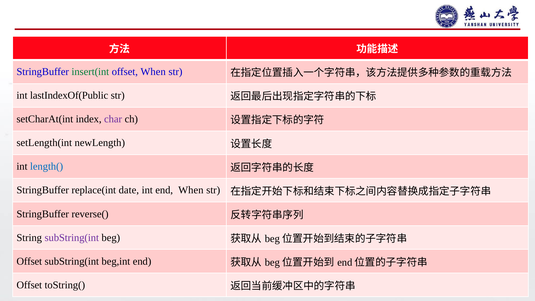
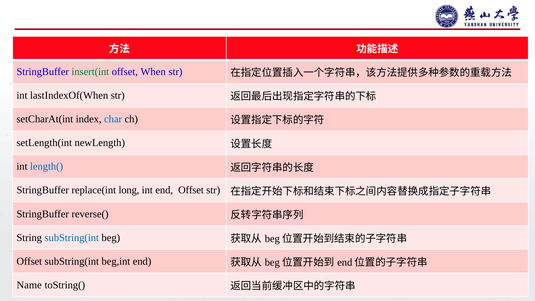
lastIndexOf(Public: lastIndexOf(Public -> lastIndexOf(When
char colour: purple -> blue
date: date -> long
end When: When -> Offset
subString(int at (72, 238) colour: purple -> blue
Offset at (29, 285): Offset -> Name
